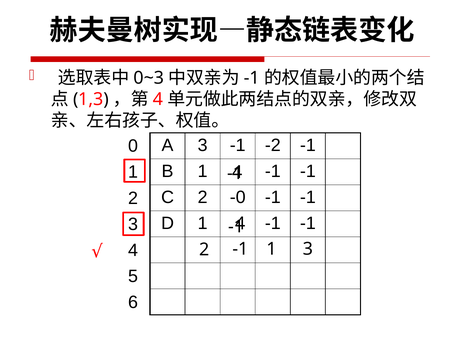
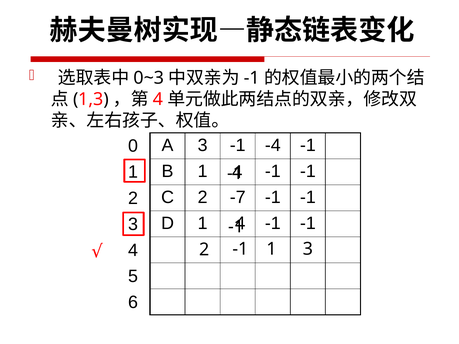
-2: -2 -> -4
-0: -0 -> -7
